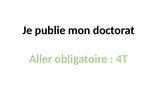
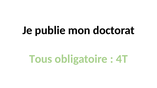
Aller: Aller -> Tous
